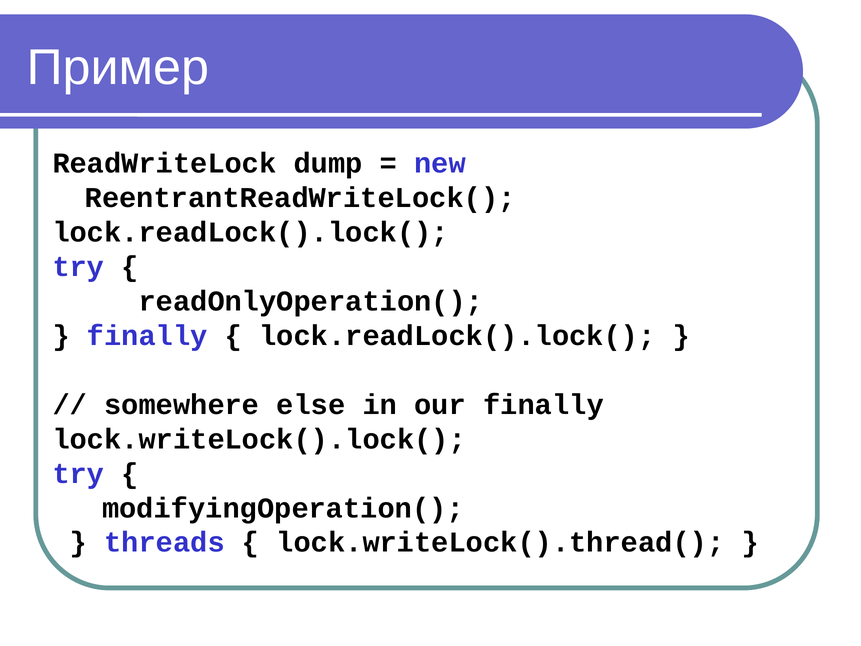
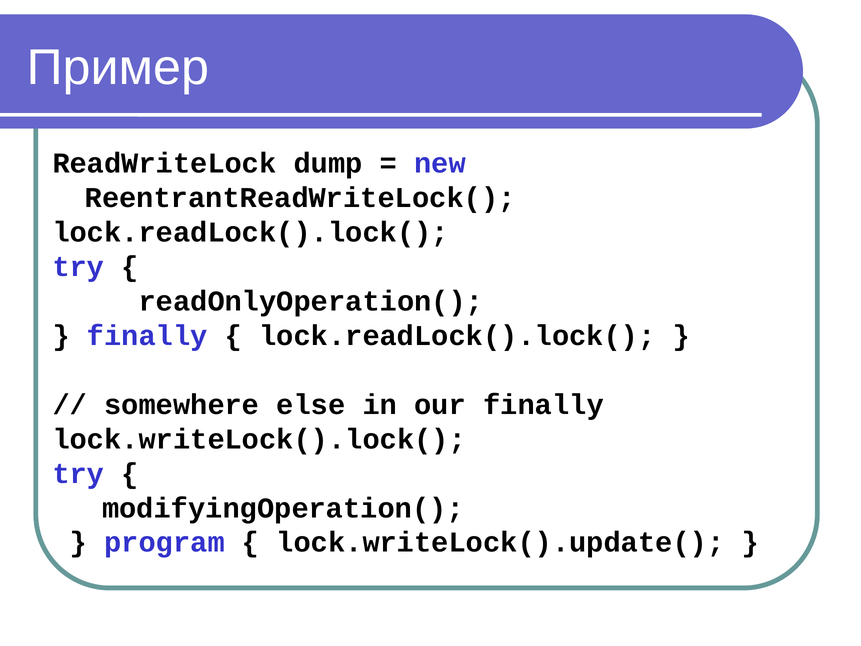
threads: threads -> program
lock.writeLock().thread(: lock.writeLock().thread( -> lock.writeLock().update(
